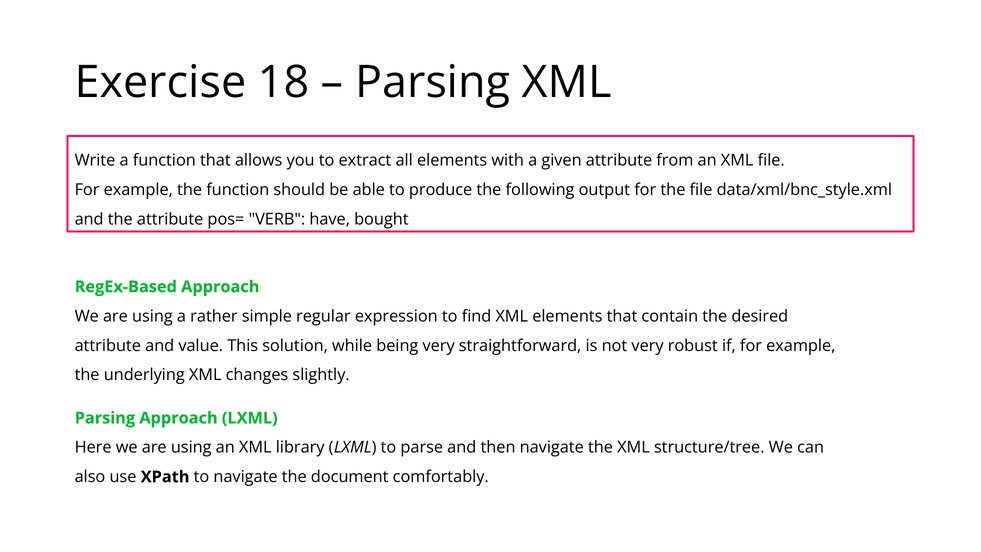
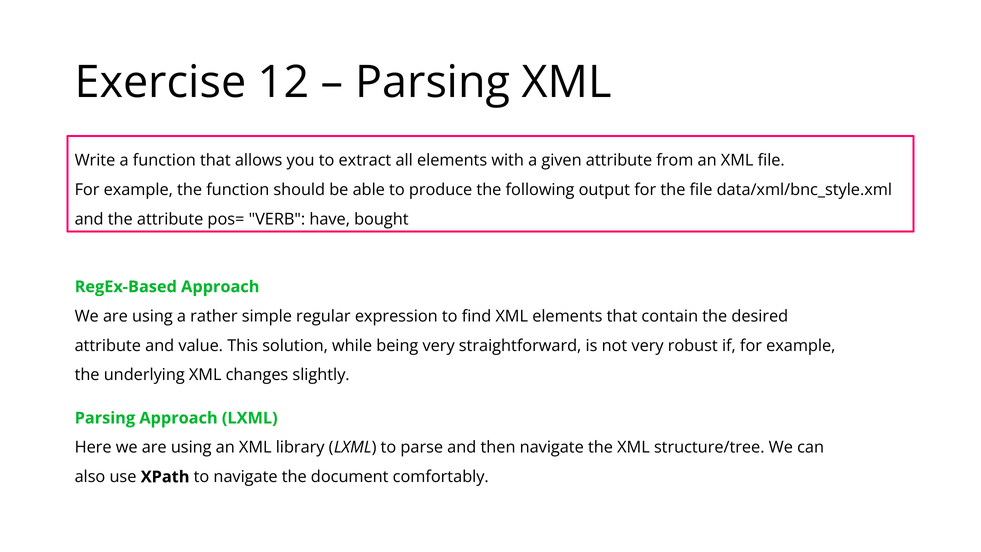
18: 18 -> 12
